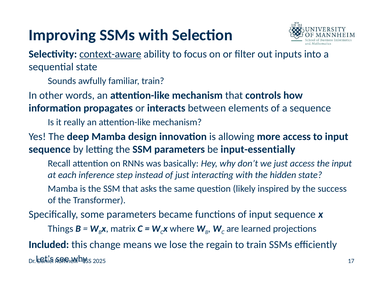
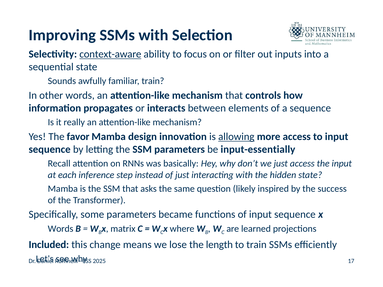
deep: deep -> favor
allowing underline: none -> present
Things at (61, 229): Things -> Words
regain: regain -> length
